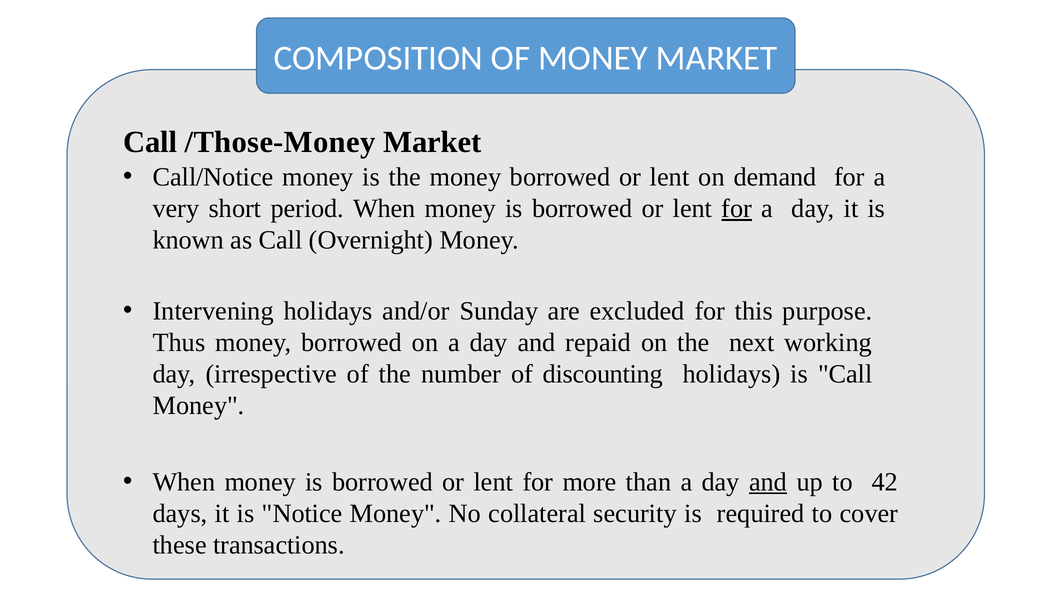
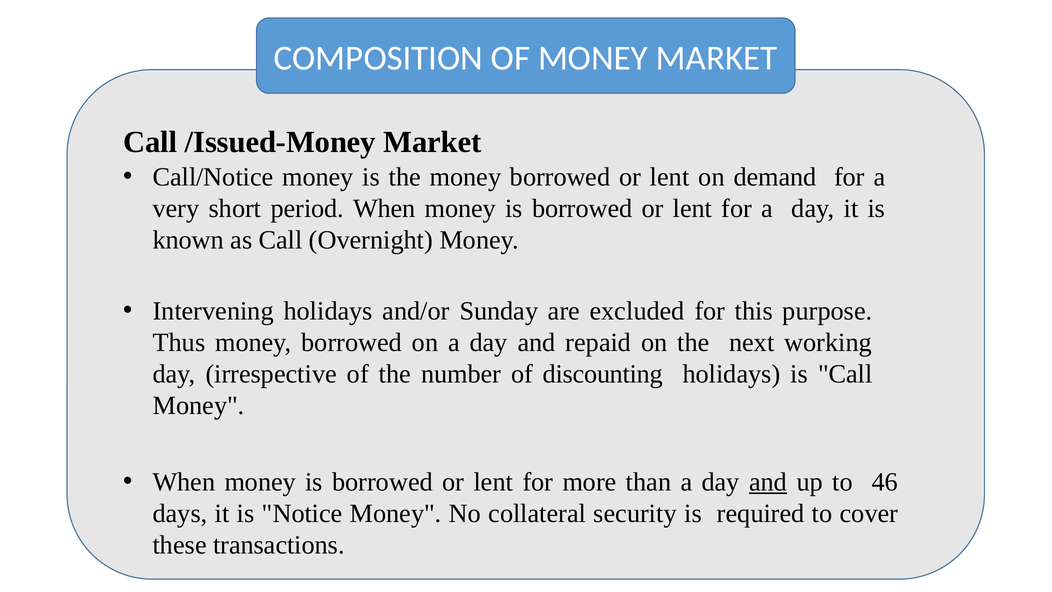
/Those-Money: /Those-Money -> /Issued-Money
for at (737, 209) underline: present -> none
42: 42 -> 46
